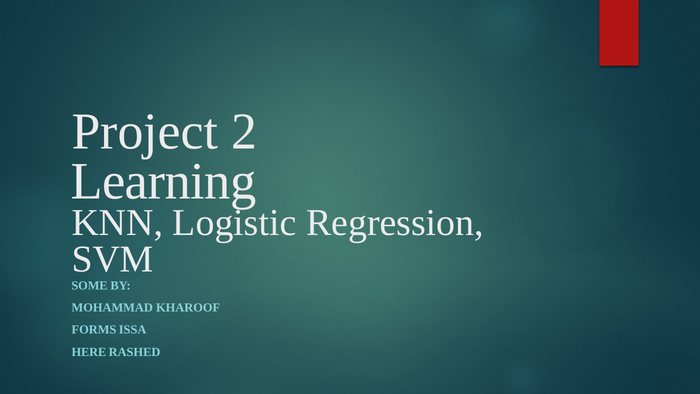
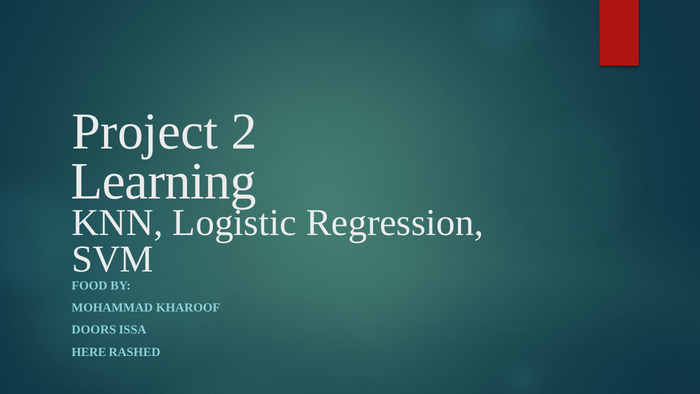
SOME: SOME -> FOOD
FORMS: FORMS -> DOORS
